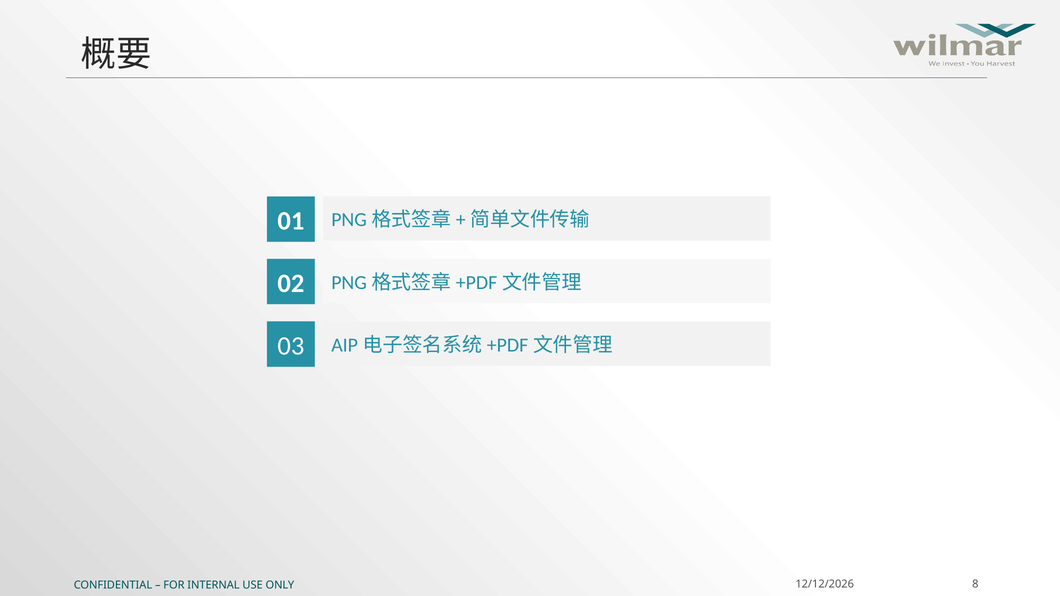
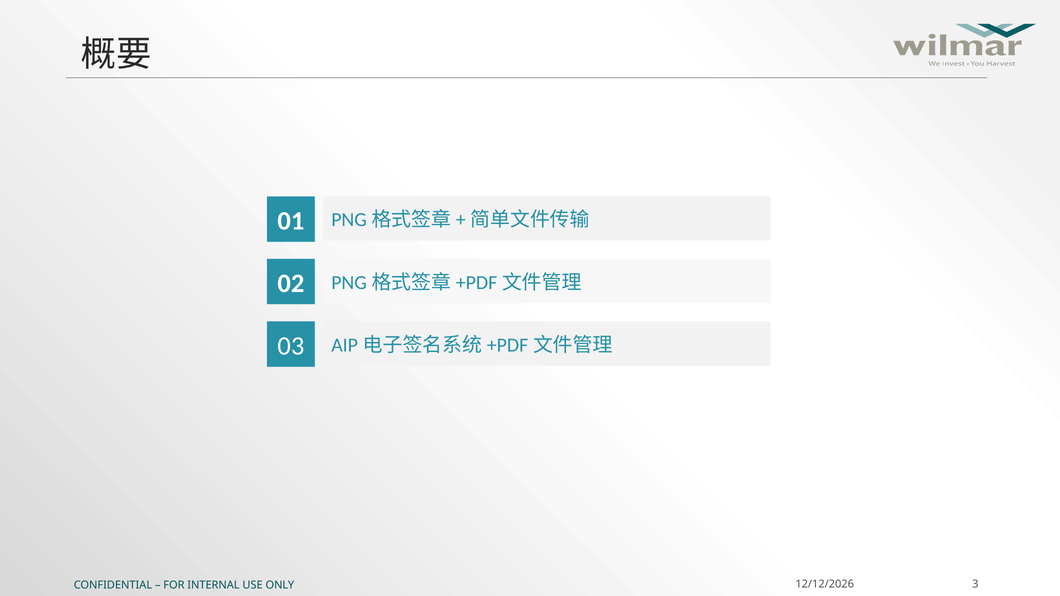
8: 8 -> 3
